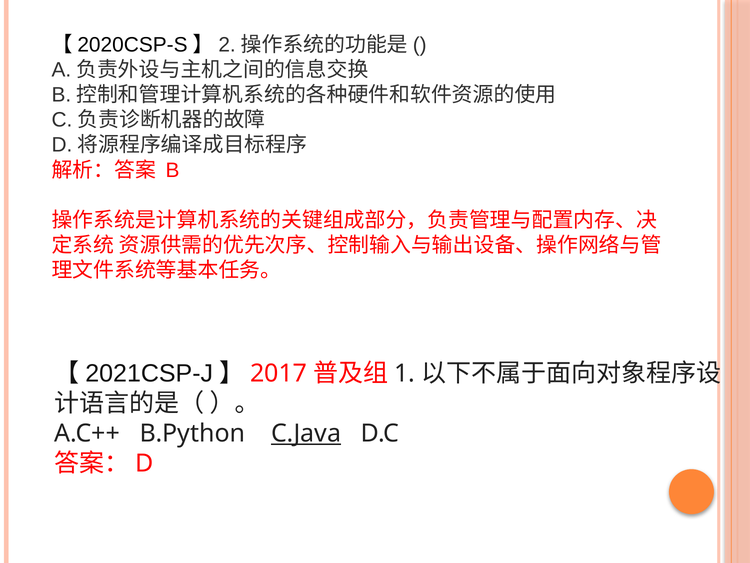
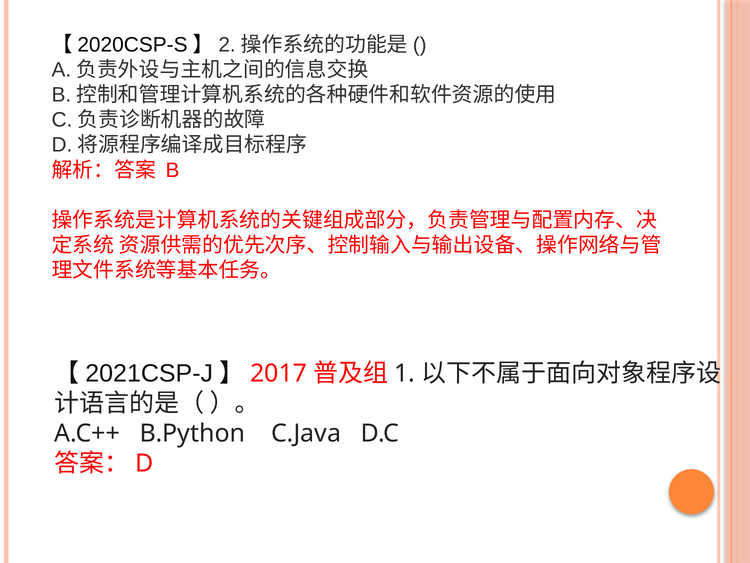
C.Java underline: present -> none
